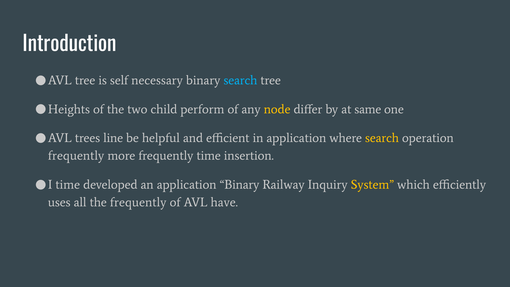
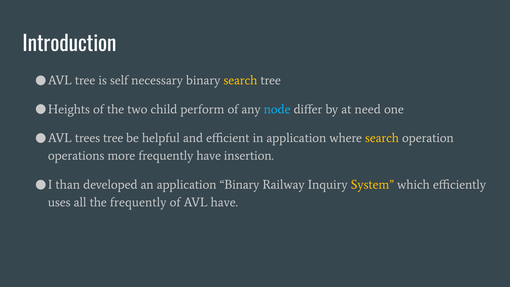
search at (240, 80) colour: light blue -> yellow
node colour: yellow -> light blue
same: same -> need
trees line: line -> tree
frequently at (76, 156): frequently -> operations
frequently time: time -> have
time at (68, 185): time -> than
